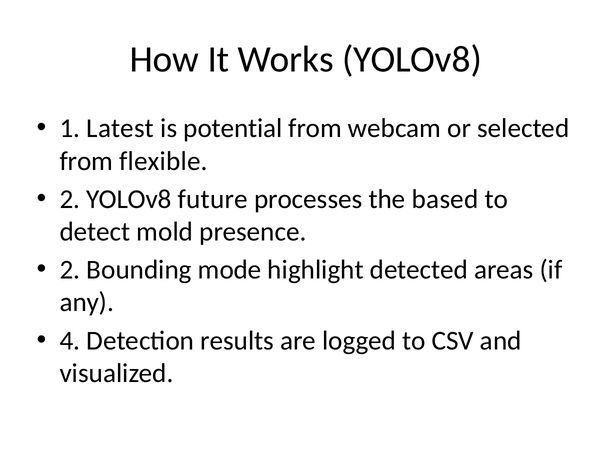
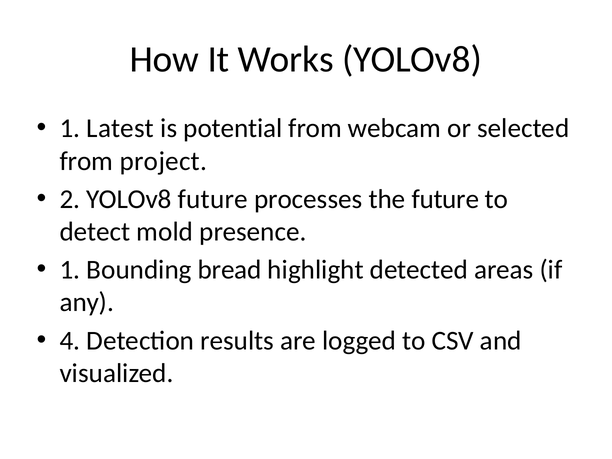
flexible: flexible -> project
the based: based -> future
2 at (70, 270): 2 -> 1
mode: mode -> bread
